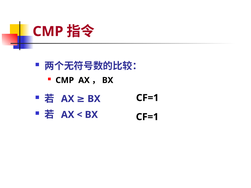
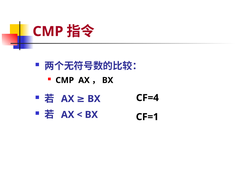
CF=1 at (147, 98): CF=1 -> CF=4
